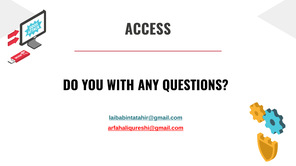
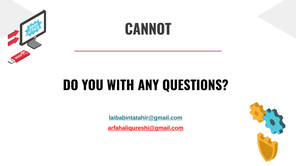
ACCESS: ACCESS -> CANNOT
